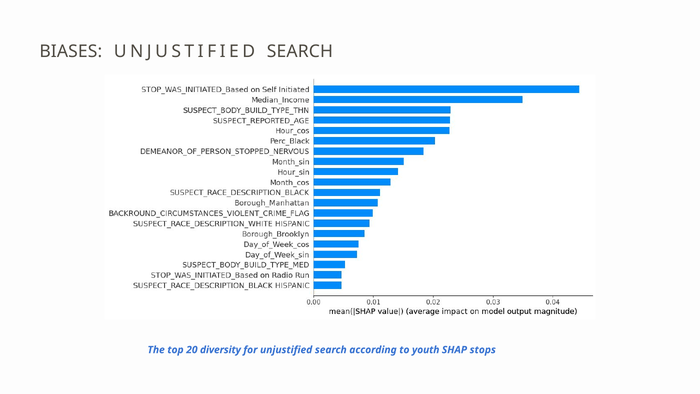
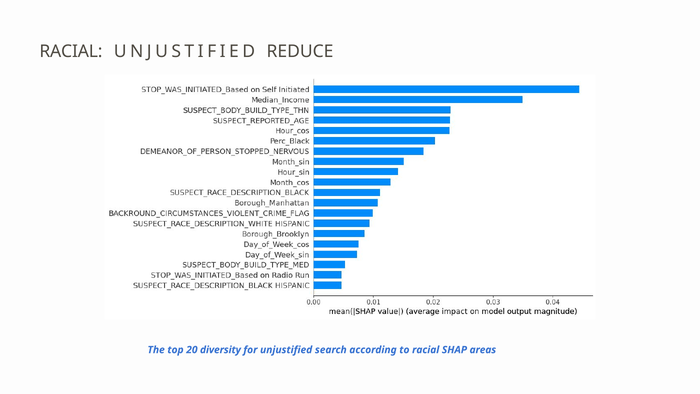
BIASES at (71, 52): BIASES -> RACIAL
SEARCH at (300, 52): SEARCH -> REDUCE
to youth: youth -> racial
stops: stops -> areas
